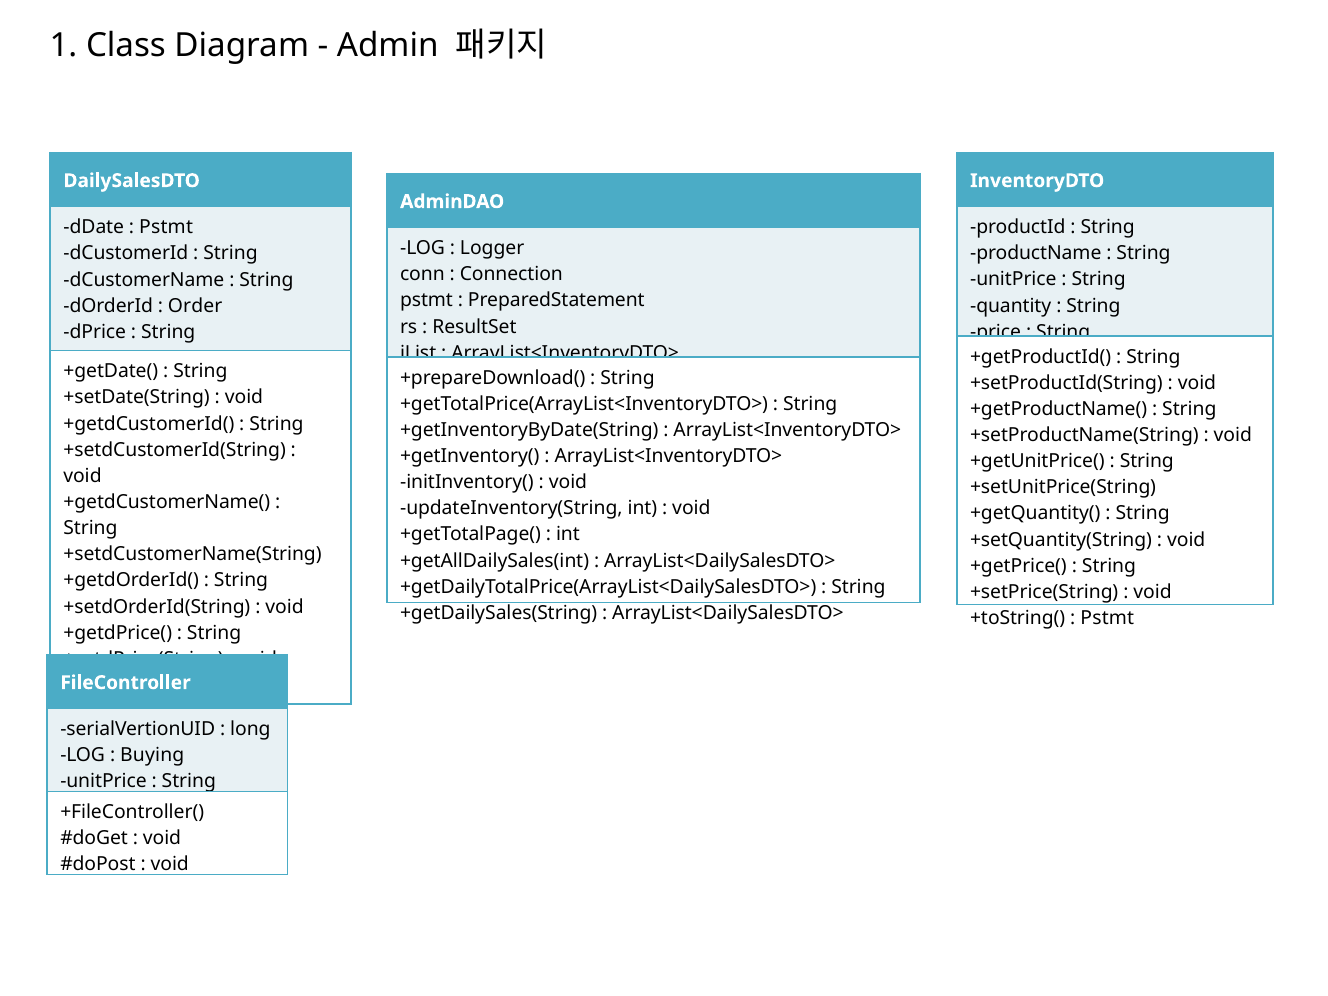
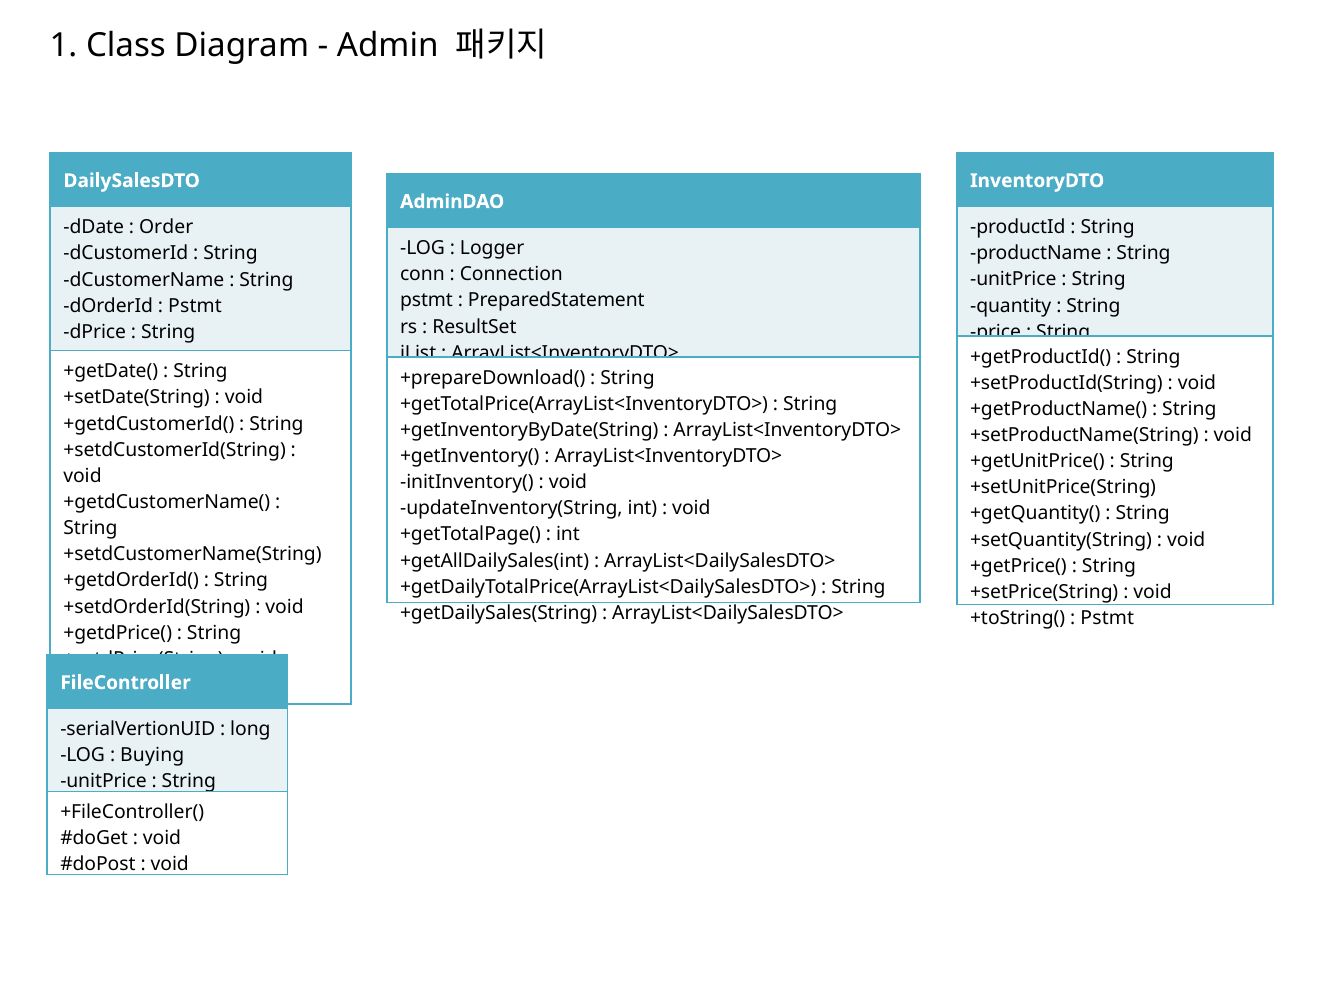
Pstmt at (166, 227): Pstmt -> Order
Order at (195, 306): Order -> Pstmt
